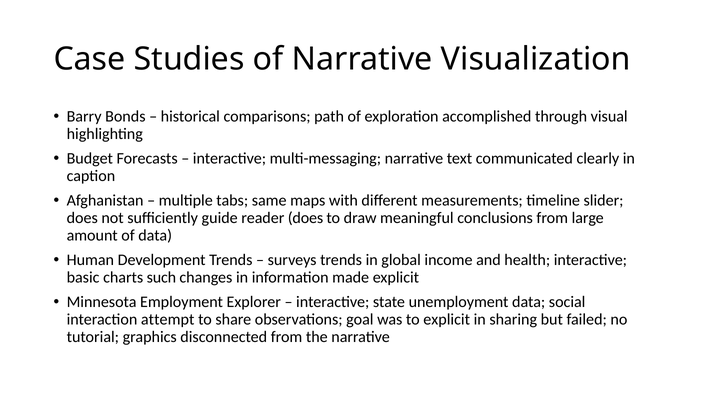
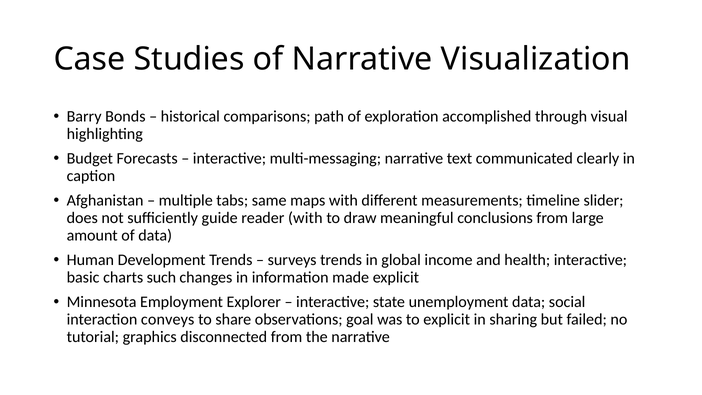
reader does: does -> with
attempt: attempt -> conveys
